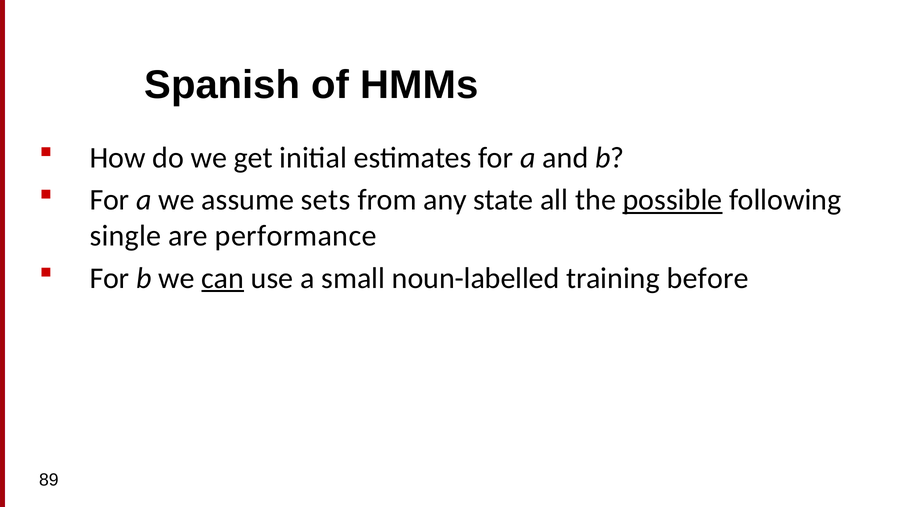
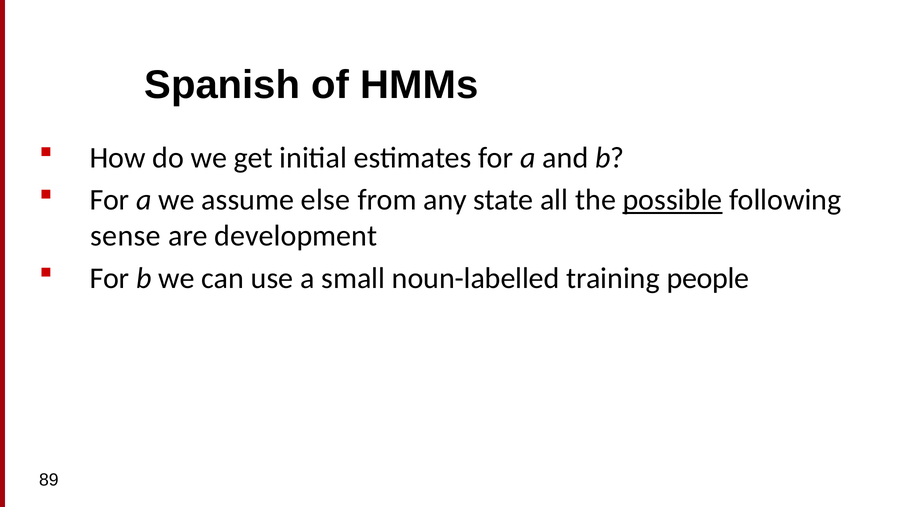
sets: sets -> else
single: single -> sense
performance: performance -> development
can underline: present -> none
before: before -> people
